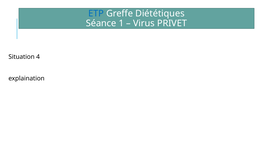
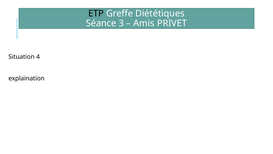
ETP colour: blue -> black
1: 1 -> 3
Virus: Virus -> Amis
